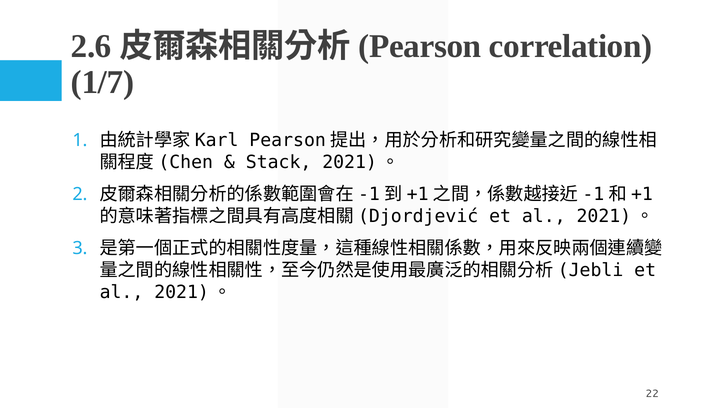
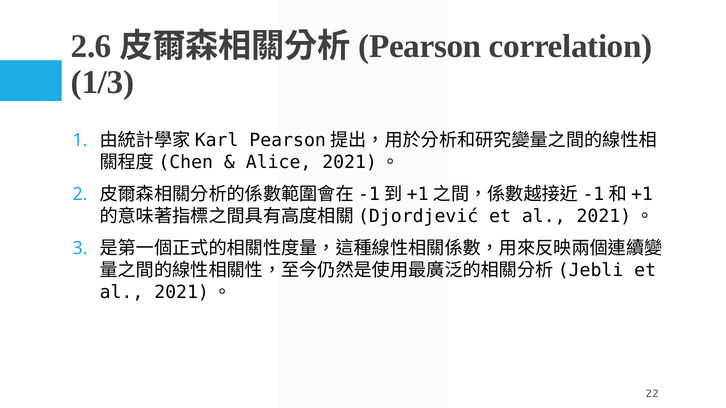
1/7: 1/7 -> 1/3
Stack: Stack -> Alice
